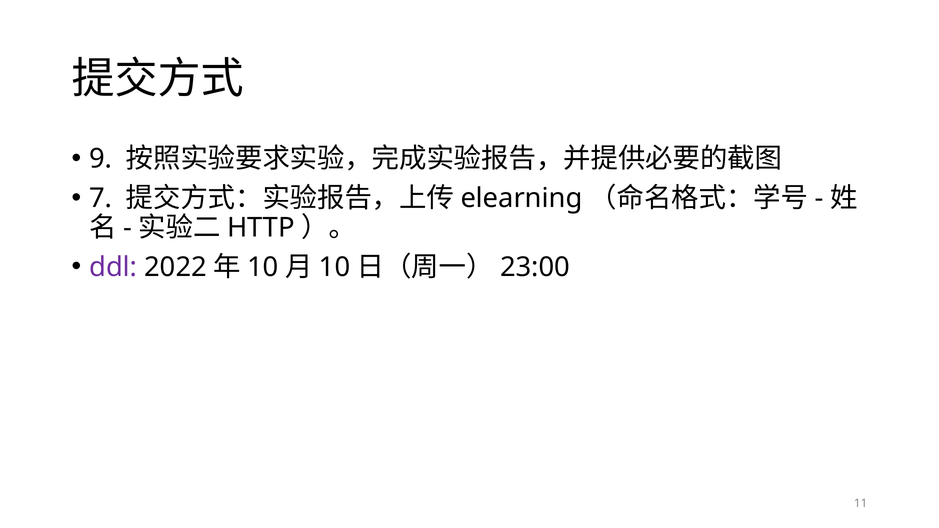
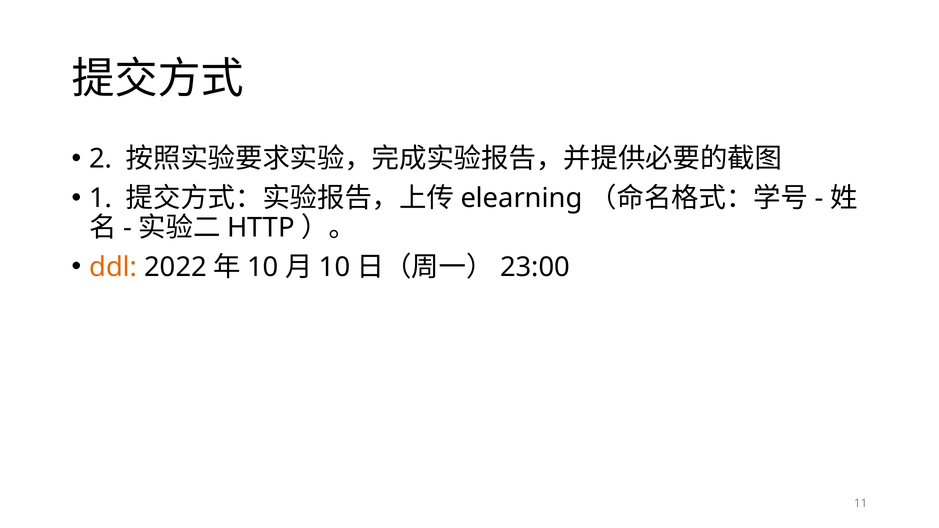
9: 9 -> 2
7: 7 -> 1
ddl colour: purple -> orange
